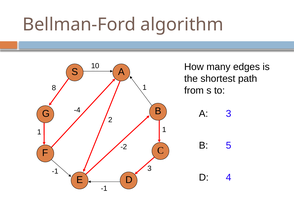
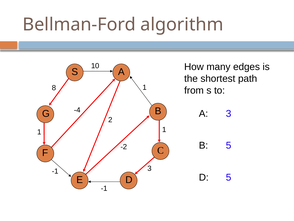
D 4: 4 -> 5
